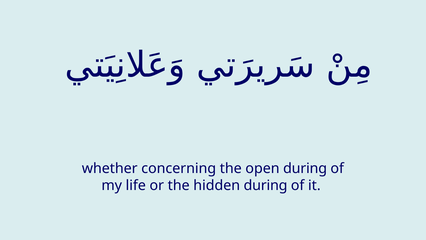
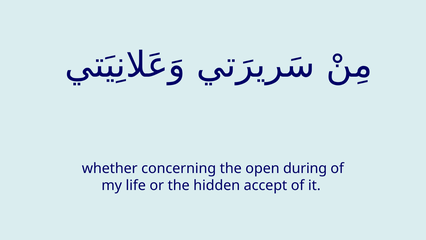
hidden during: during -> accept
